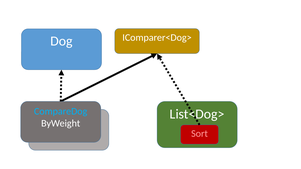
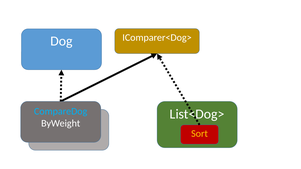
Sort colour: pink -> yellow
